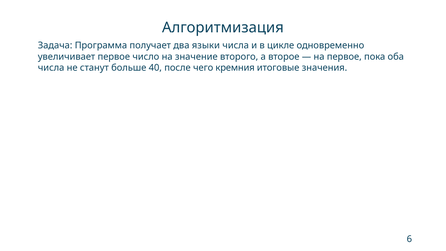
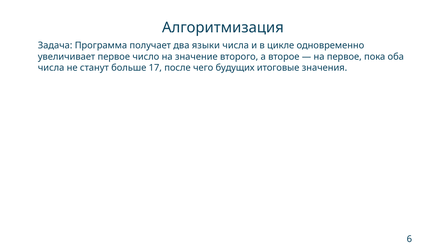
40: 40 -> 17
кремния: кремния -> будущих
